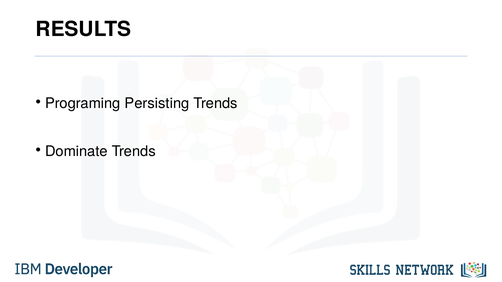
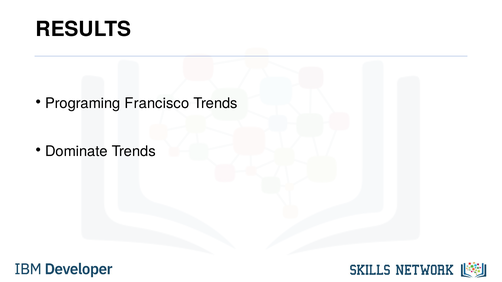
Persisting: Persisting -> Francisco
